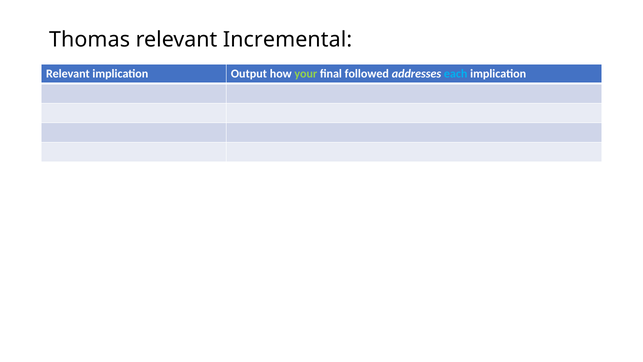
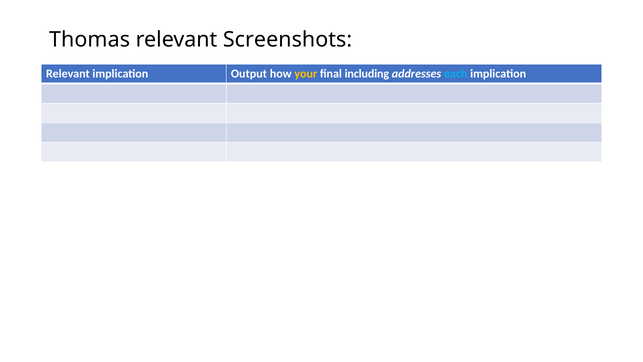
Incremental: Incremental -> Screenshots
your colour: light green -> yellow
followed: followed -> including
